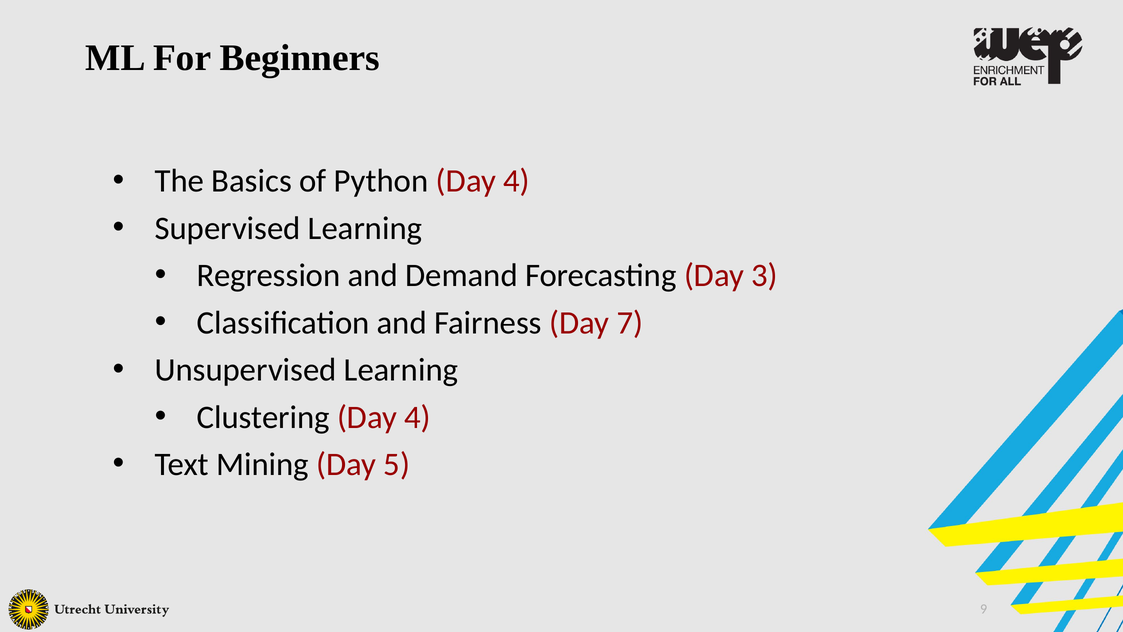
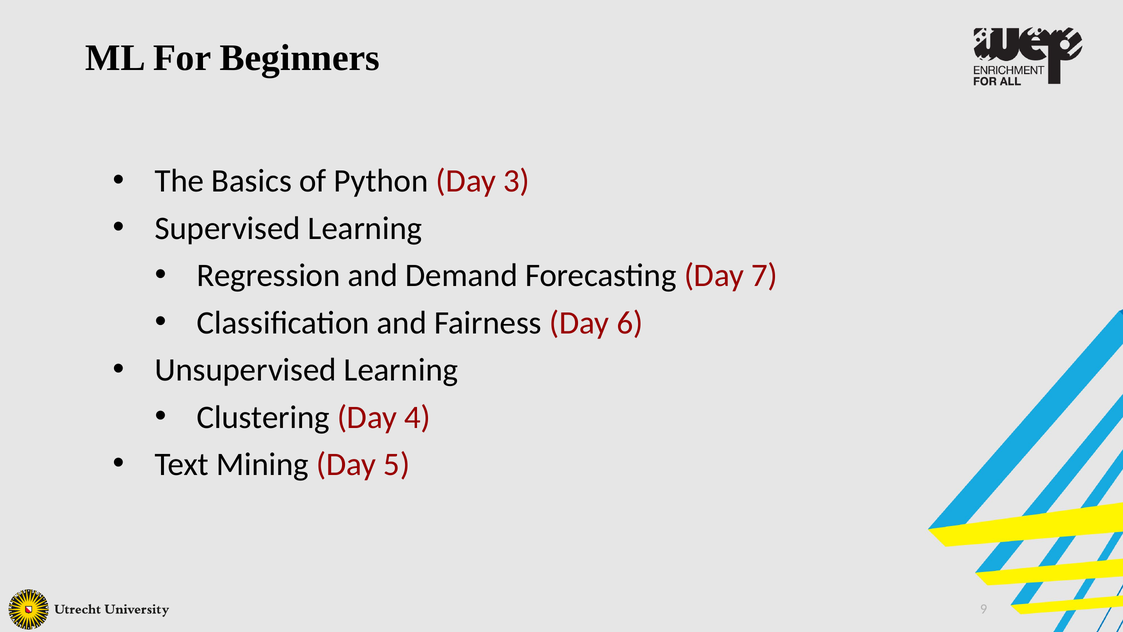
Python Day 4: 4 -> 3
3: 3 -> 7
7: 7 -> 6
